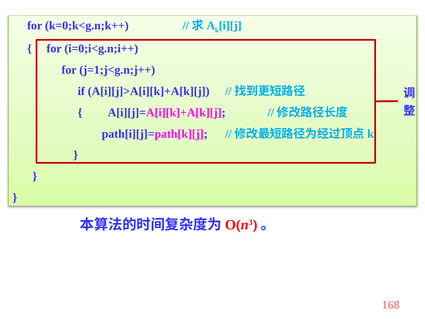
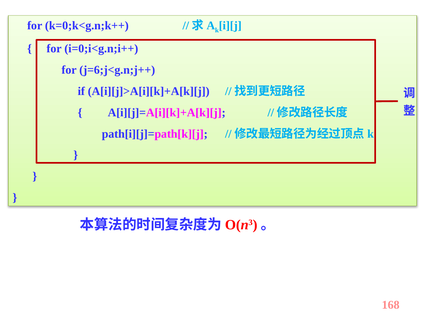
j=1;j<g.n;j++: j=1;j<g.n;j++ -> j=6;j<g.n;j++
